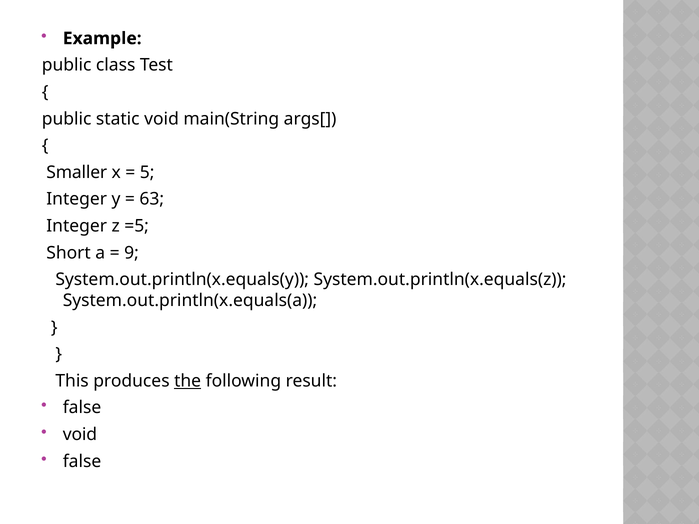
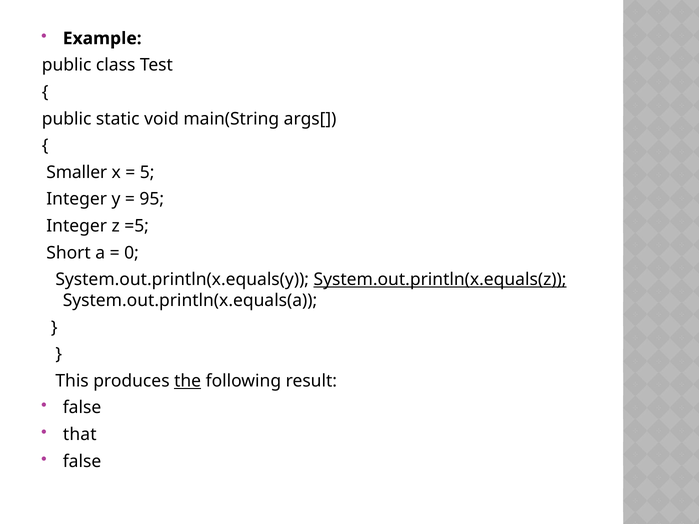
63: 63 -> 95
9: 9 -> 0
System.out.println(x.equals(z underline: none -> present
void at (80, 435): void -> that
